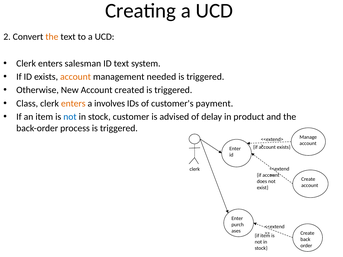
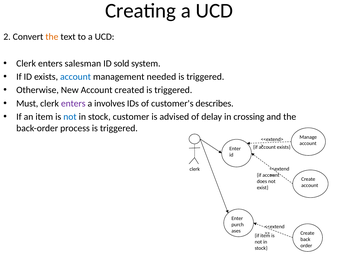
ID text: text -> sold
account at (76, 77) colour: orange -> blue
Class: Class -> Must
enters at (73, 104) colour: orange -> purple
payment: payment -> describes
product: product -> crossing
